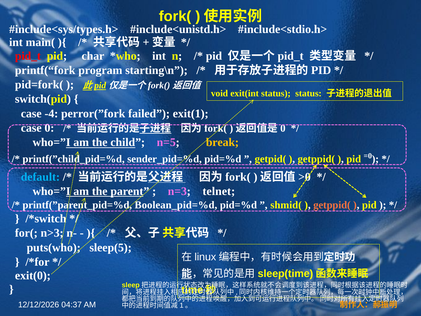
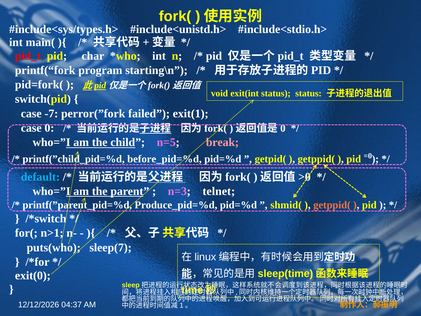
-4: -4 -> -7
break colour: yellow -> pink
sender_pid=%d: sender_pid=%d -> before_pid=%d
Boolean_pid=%d: Boolean_pid=%d -> Produce_pid=%d
n>3: n>3 -> n>1
sleep(5: sleep(5 -> sleep(7
